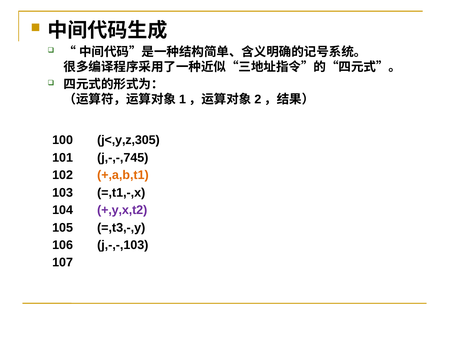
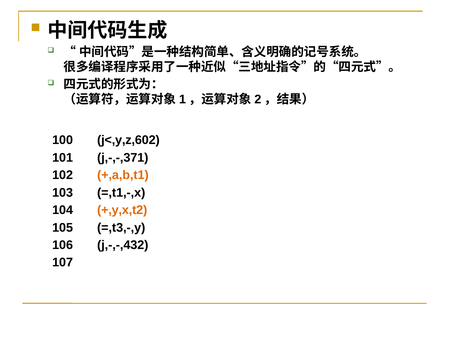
j<,y,z,305: j<,y,z,305 -> j<,y,z,602
j,-,-,745: j,-,-,745 -> j,-,-,371
+,y,x,t2 colour: purple -> orange
j,-,-,103: j,-,-,103 -> j,-,-,432
